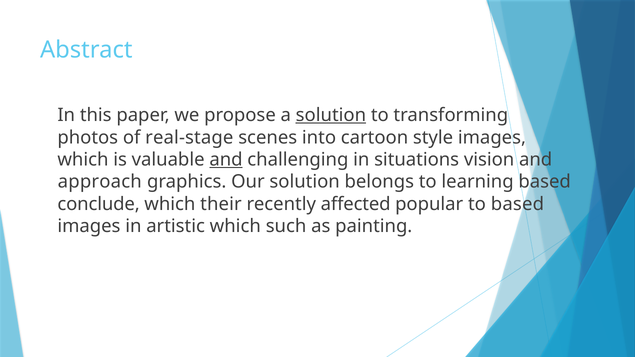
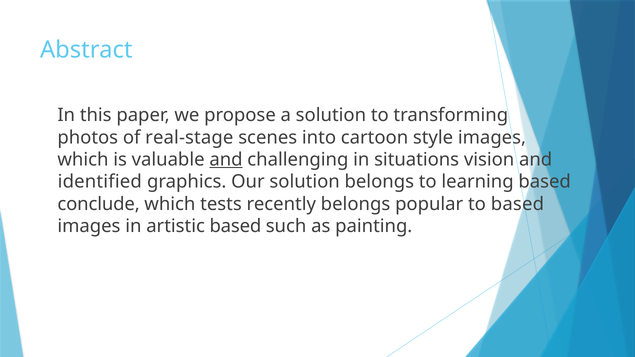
solution at (331, 115) underline: present -> none
approach: approach -> identified
their: their -> tests
recently affected: affected -> belongs
artistic which: which -> based
